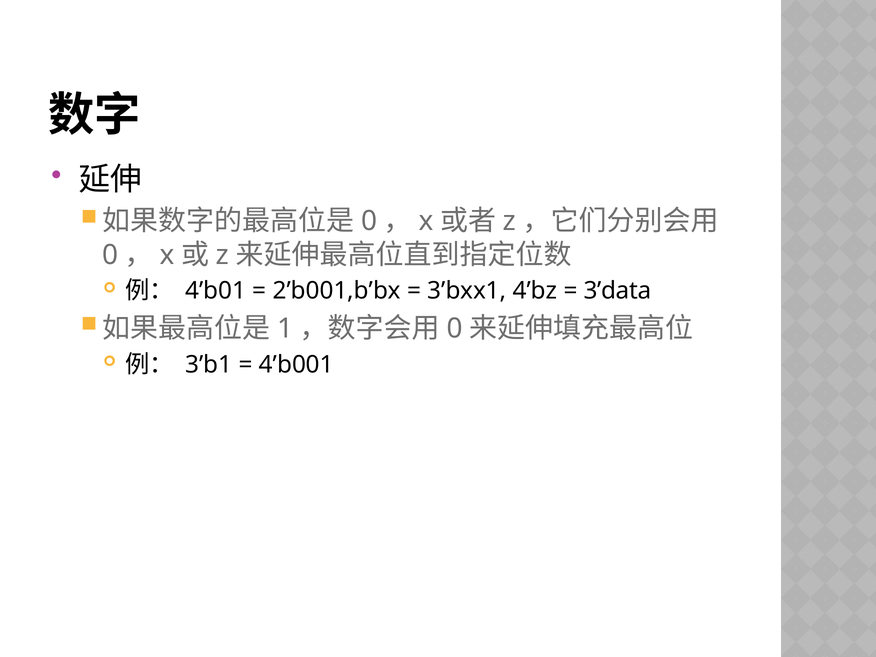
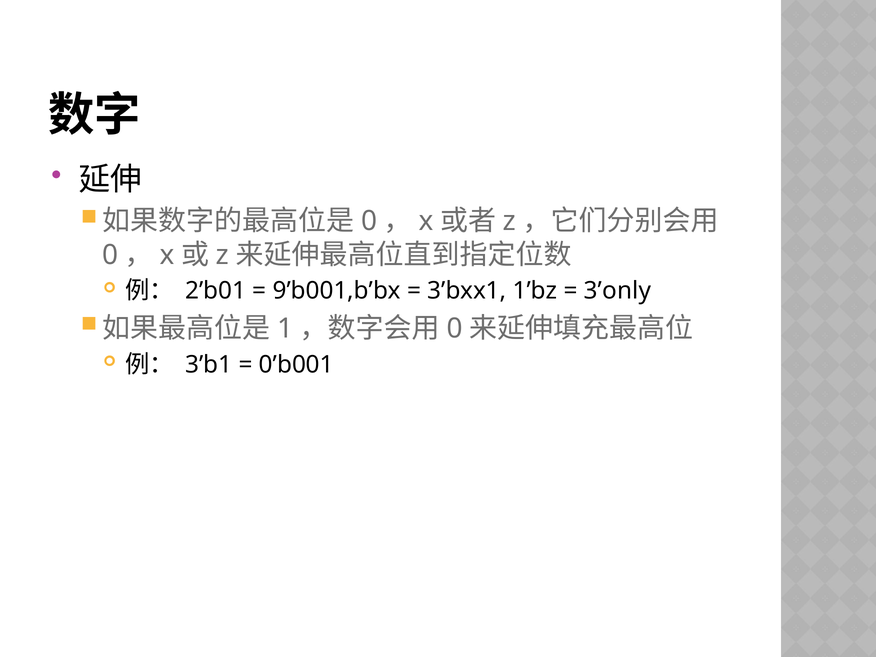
4’b01: 4’b01 -> 2’b01
2’b001,b’bx: 2’b001,b’bx -> 9’b001,b’bx
4’bz: 4’bz -> 1’bz
3’data: 3’data -> 3’only
4’b001: 4’b001 -> 0’b001
